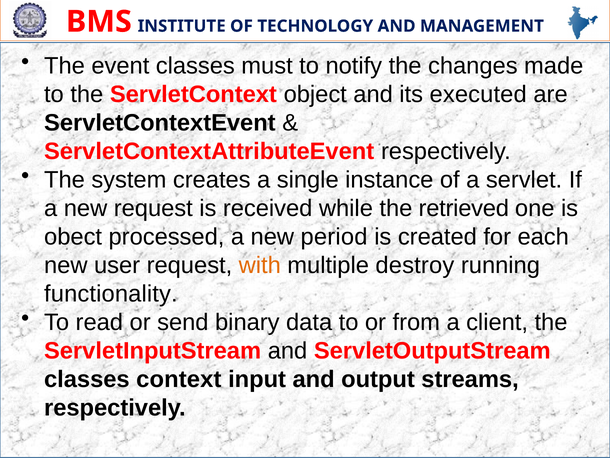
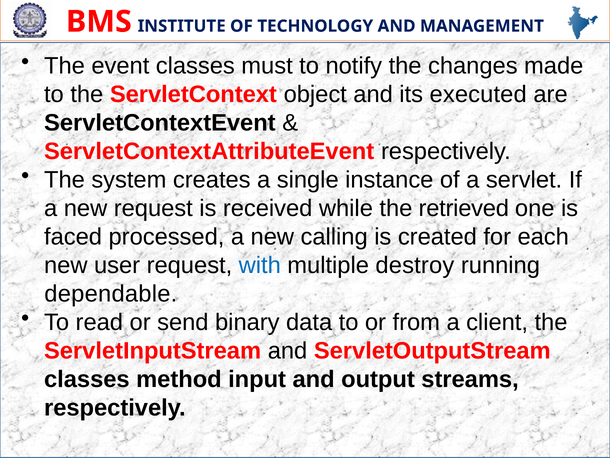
obect: obect -> faced
period: period -> calling
with colour: orange -> blue
functionality: functionality -> dependable
context: context -> method
